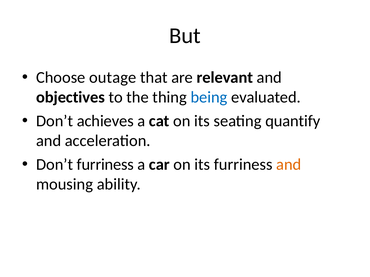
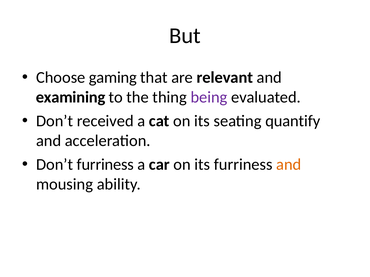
outage: outage -> gaming
objectives: objectives -> examining
being colour: blue -> purple
achieves: achieves -> received
